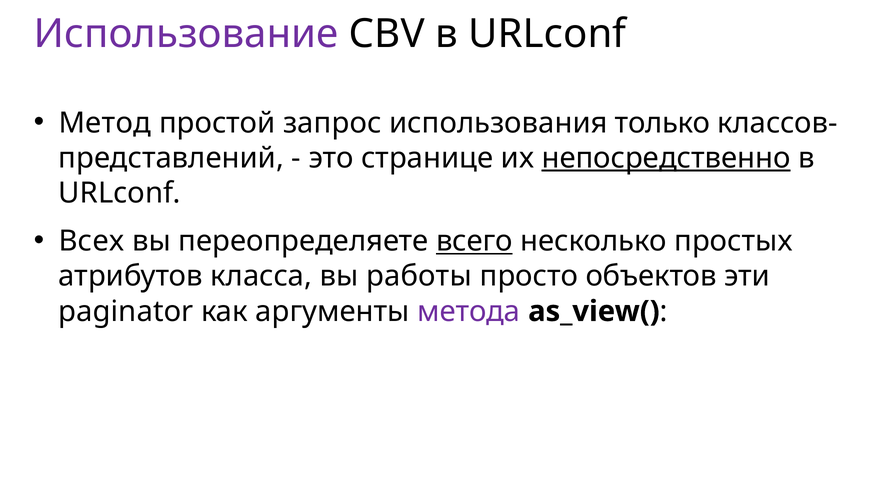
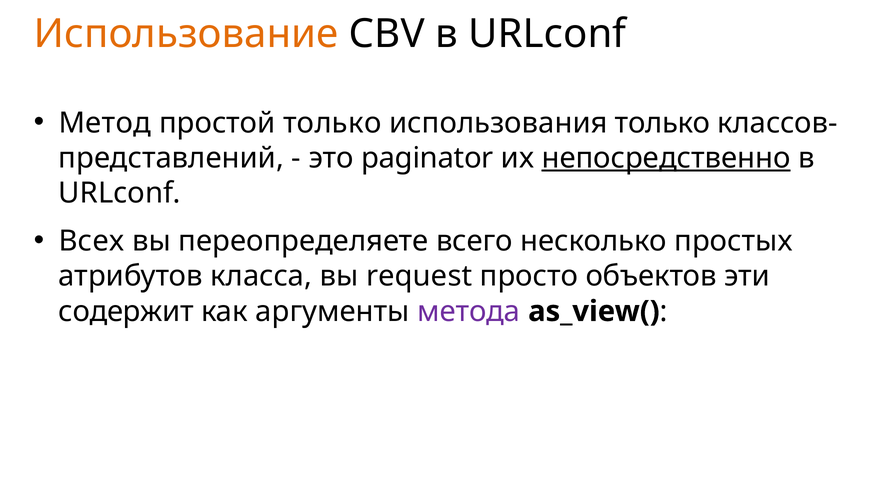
Использование colour: purple -> orange
простой запрос: запрос -> только
странице: странице -> paginator
всего underline: present -> none
работы: работы -> request
paginator: paginator -> содержит
